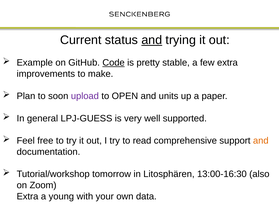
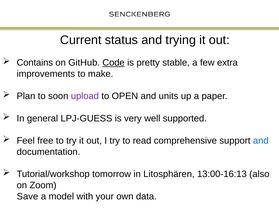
and at (152, 40) underline: present -> none
Example: Example -> Contains
and at (261, 141) colour: orange -> blue
13:00-16:30: 13:00-16:30 -> 13:00-16:13
Extra at (28, 197): Extra -> Save
young: young -> model
